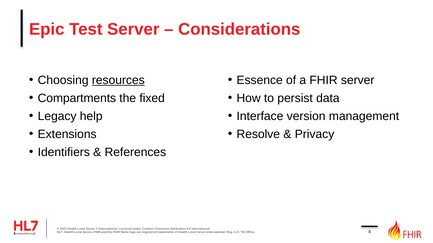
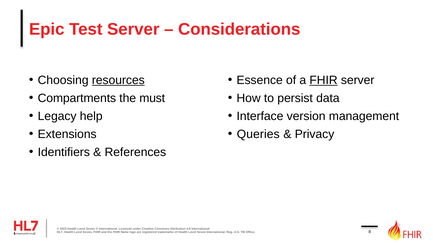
FHIR at (324, 80) underline: none -> present
fixed: fixed -> must
Resolve: Resolve -> Queries
